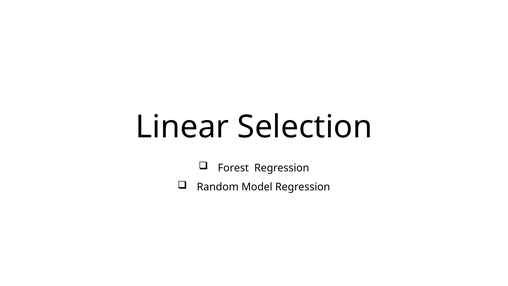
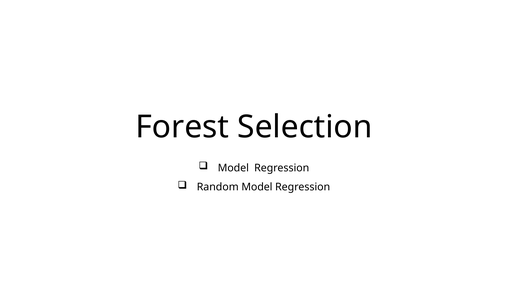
Linear: Linear -> Forest
Forest at (233, 168): Forest -> Model
